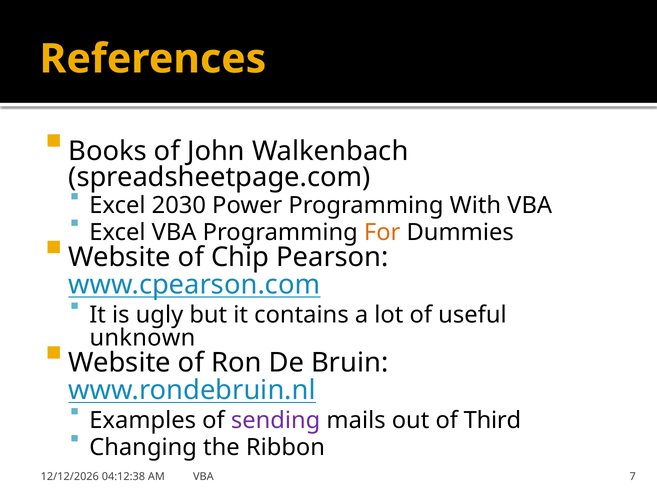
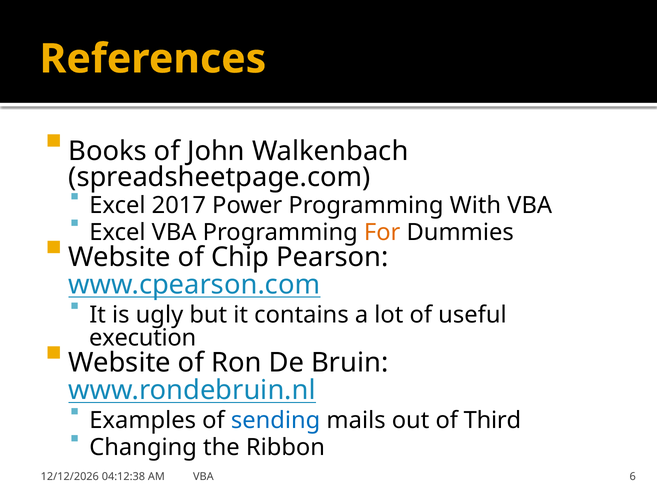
2030: 2030 -> 2017
unknown: unknown -> execution
sending colour: purple -> blue
7: 7 -> 6
